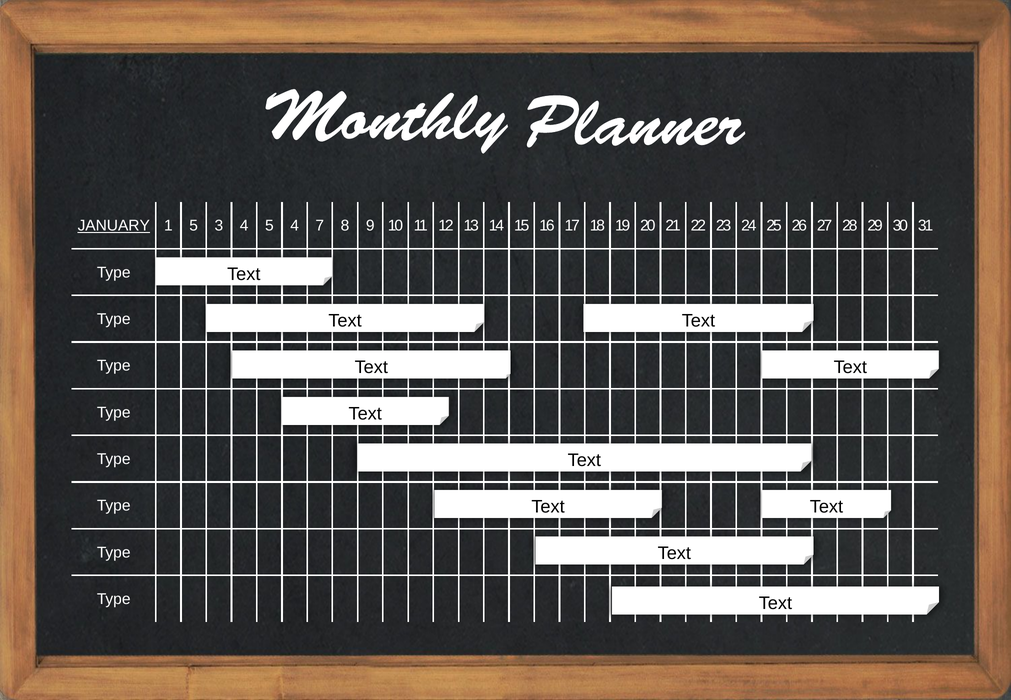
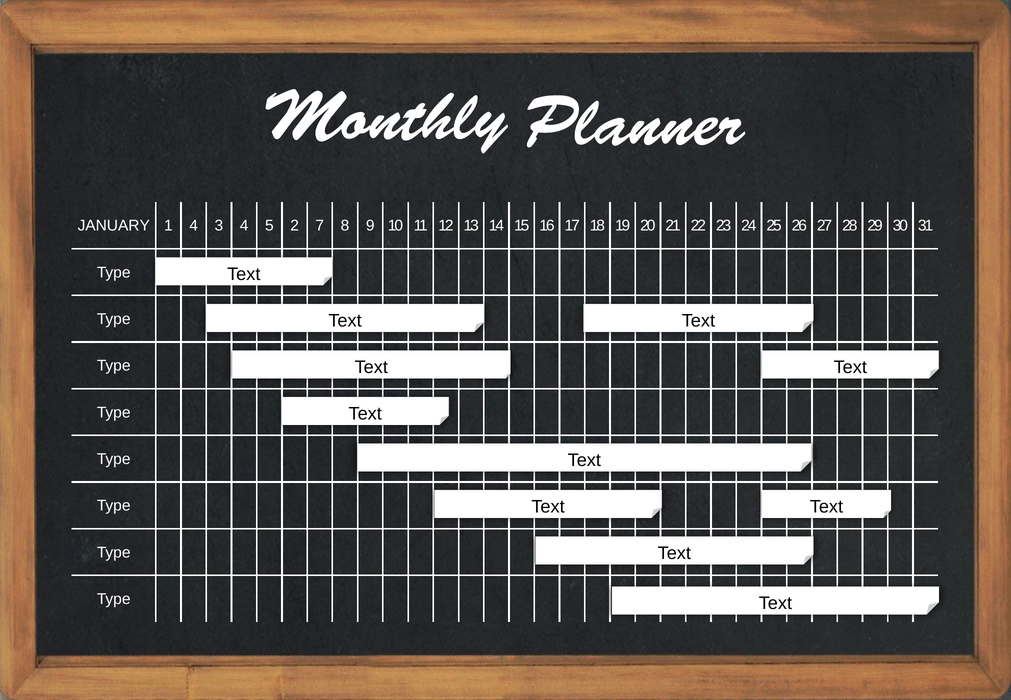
JANUARY underline: present -> none
1 5: 5 -> 4
5 4: 4 -> 2
